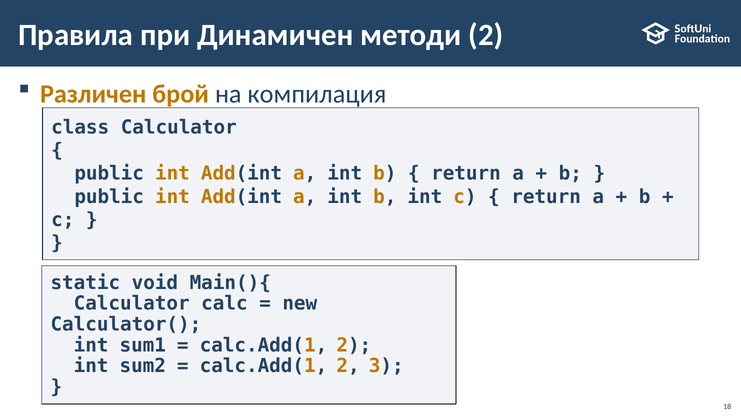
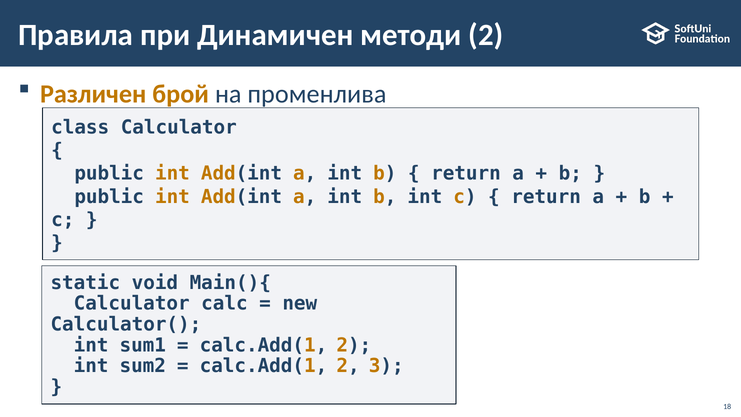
компилация: компилация -> променлива
